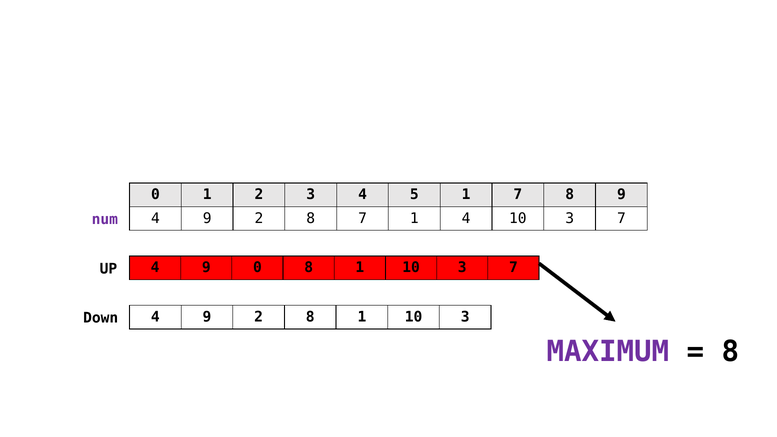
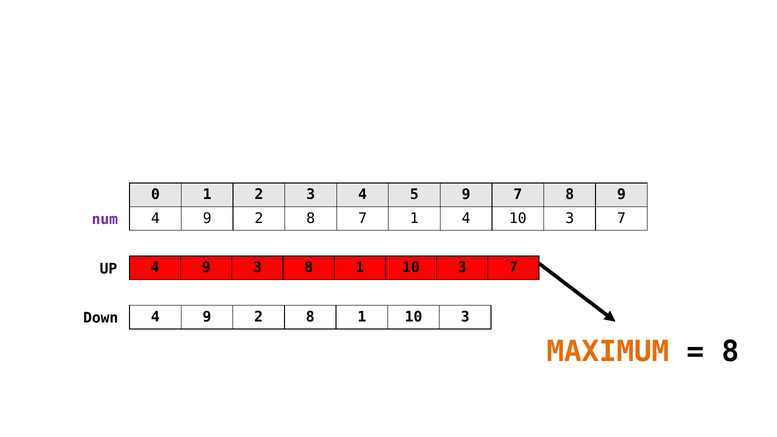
5 1: 1 -> 9
9 0: 0 -> 3
MAXIMUM colour: purple -> orange
